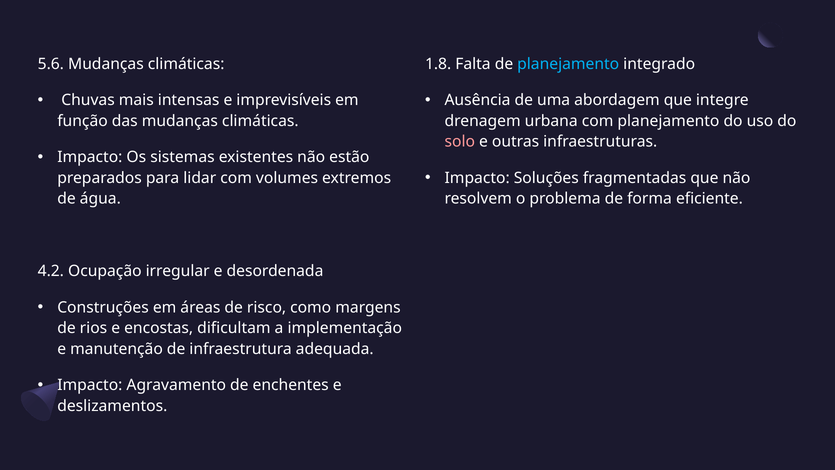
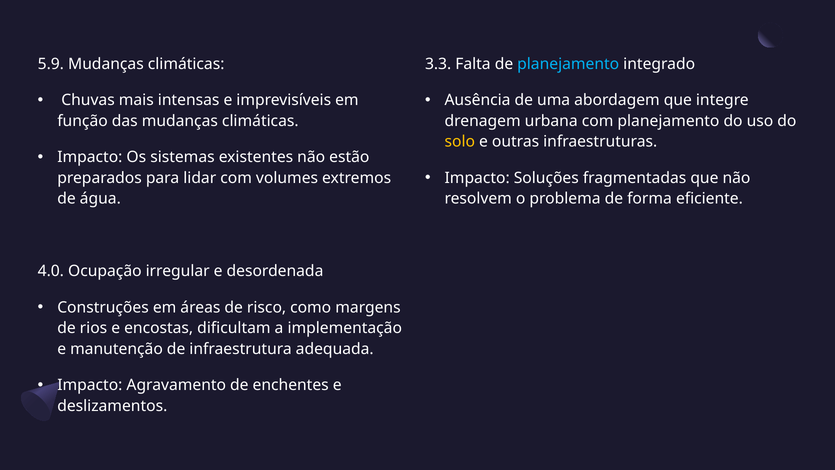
5.6: 5.6 -> 5.9
1.8: 1.8 -> 3.3
solo colour: pink -> yellow
4.2: 4.2 -> 4.0
